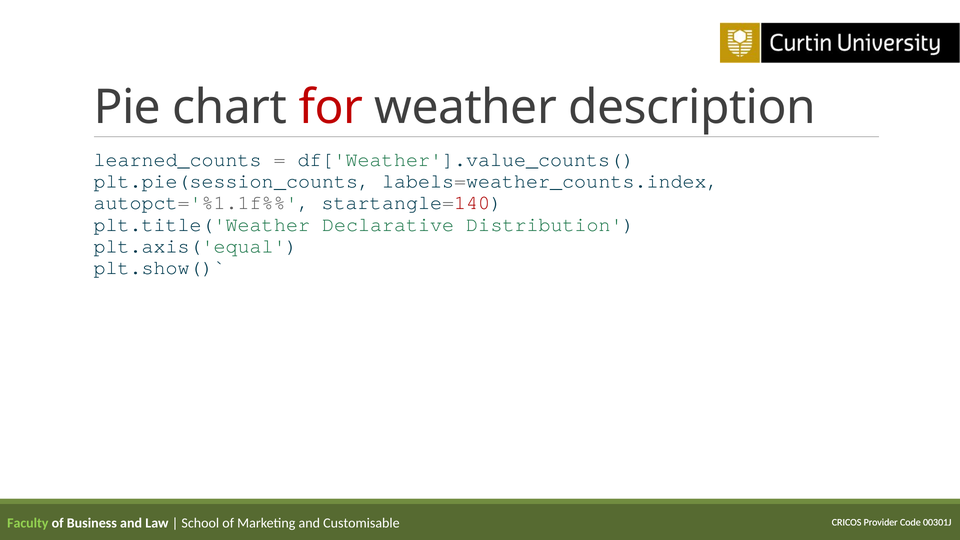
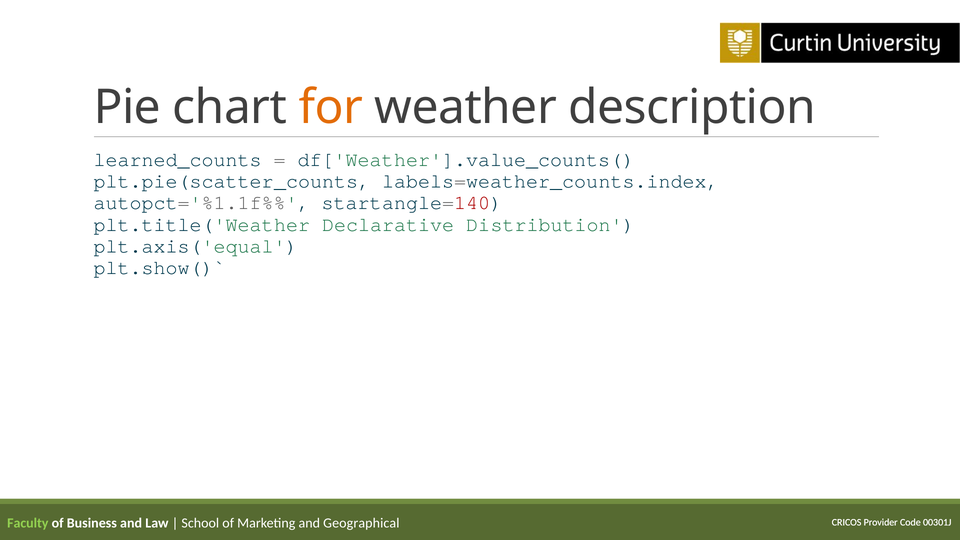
for colour: red -> orange
plt.pie(session_counts: plt.pie(session_counts -> plt.pie(scatter_counts
Customisable: Customisable -> Geographical
